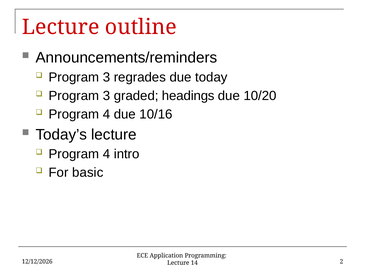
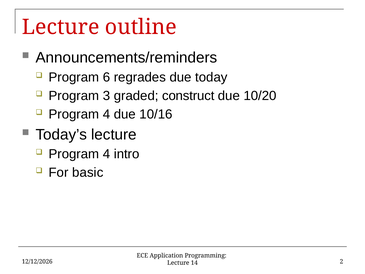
3 at (107, 77): 3 -> 6
headings: headings -> construct
